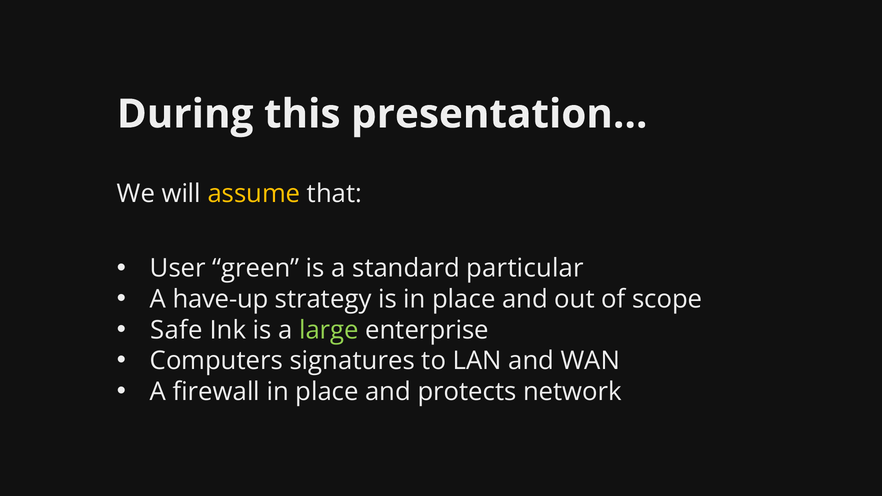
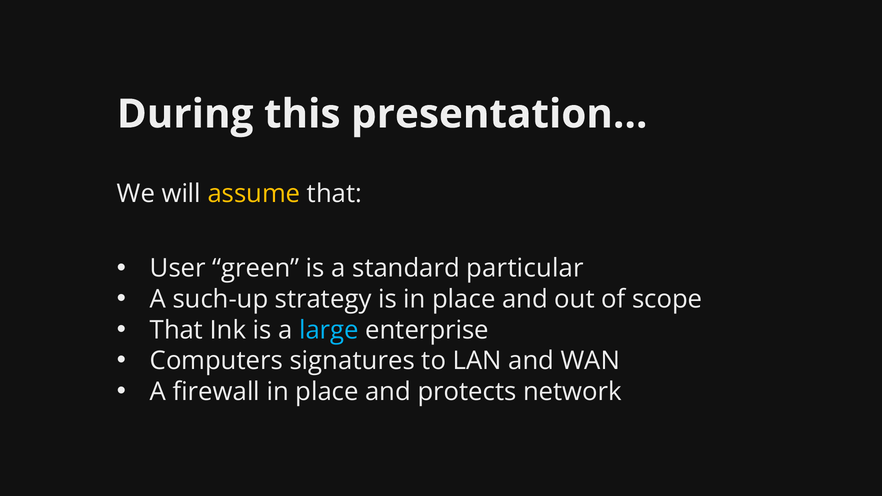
have-up: have-up -> such-up
Safe at (176, 330): Safe -> That
large colour: light green -> light blue
